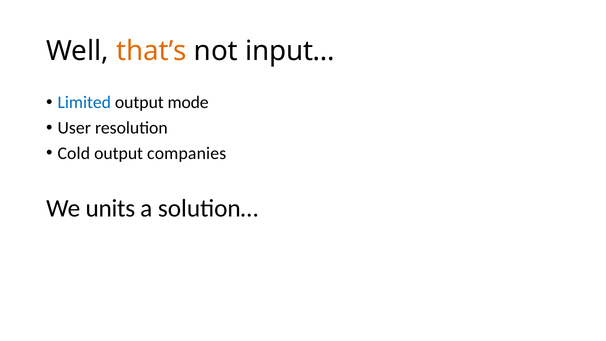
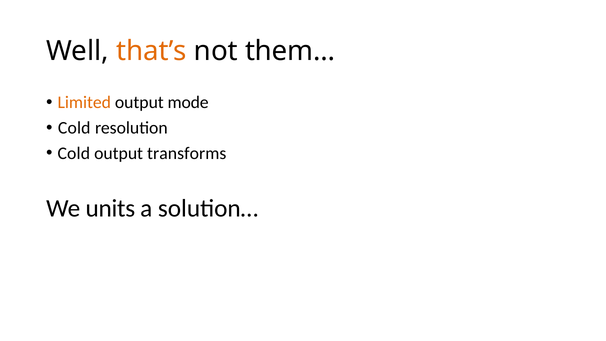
input…: input… -> them…
Limited colour: blue -> orange
User at (74, 128): User -> Cold
companies: companies -> transforms
